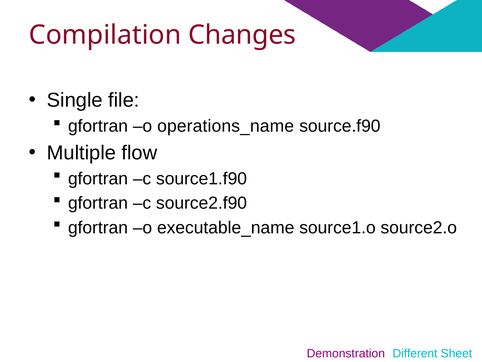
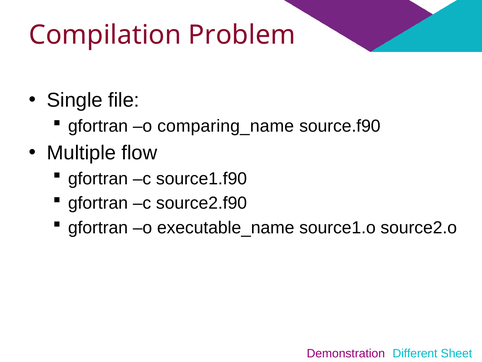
Changes: Changes -> Problem
operations_name: operations_name -> comparing_name
